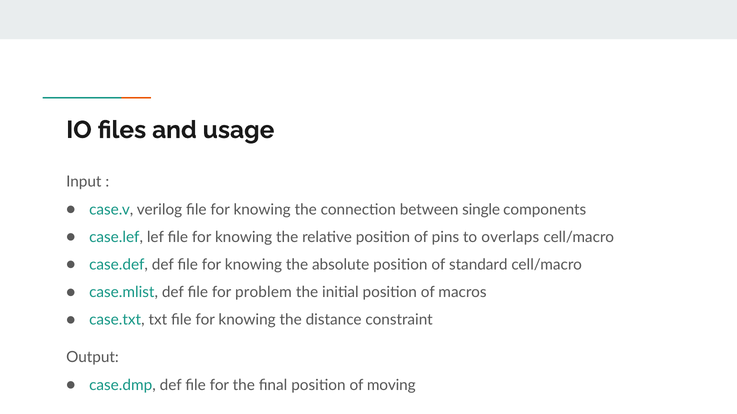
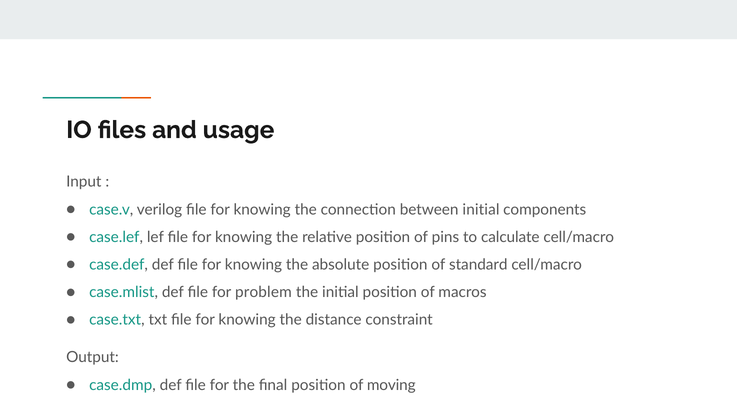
between single: single -> initial
overlaps: overlaps -> calculate
